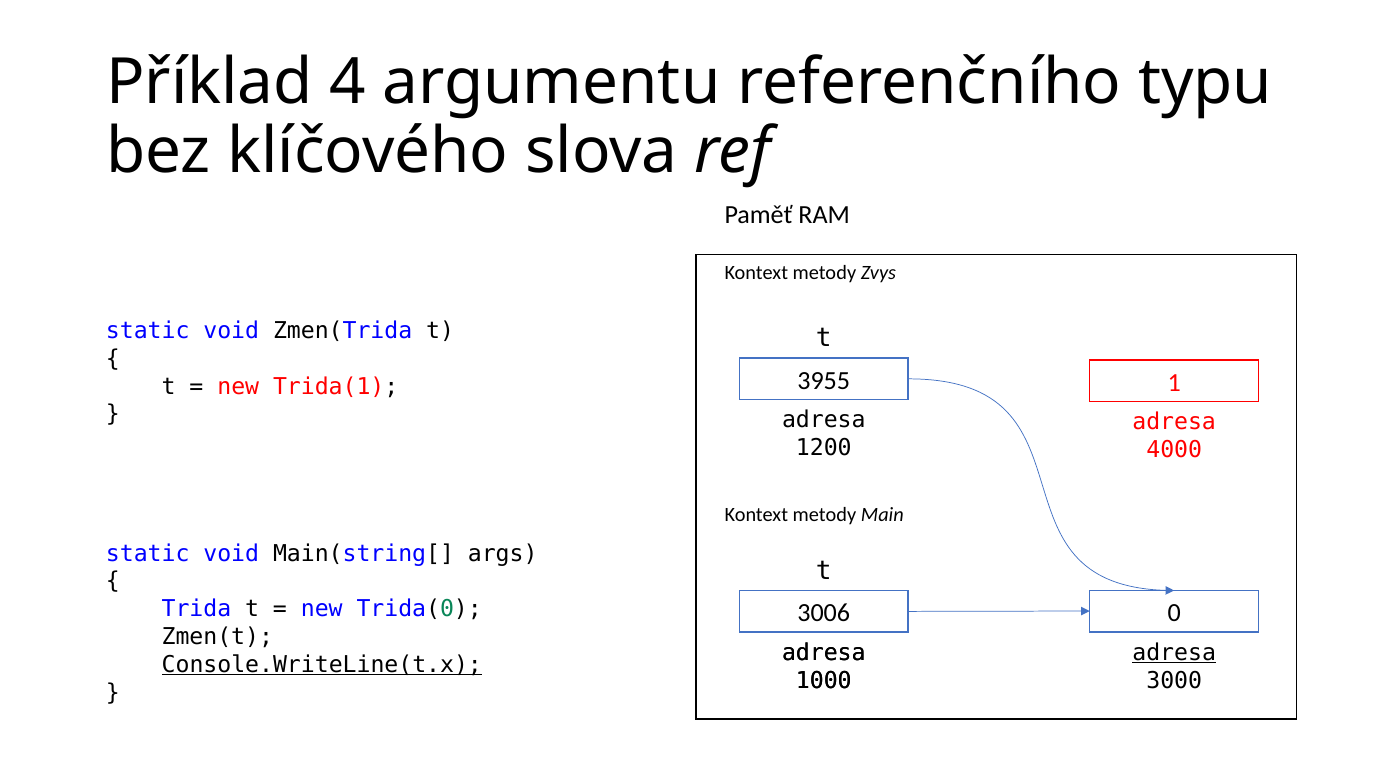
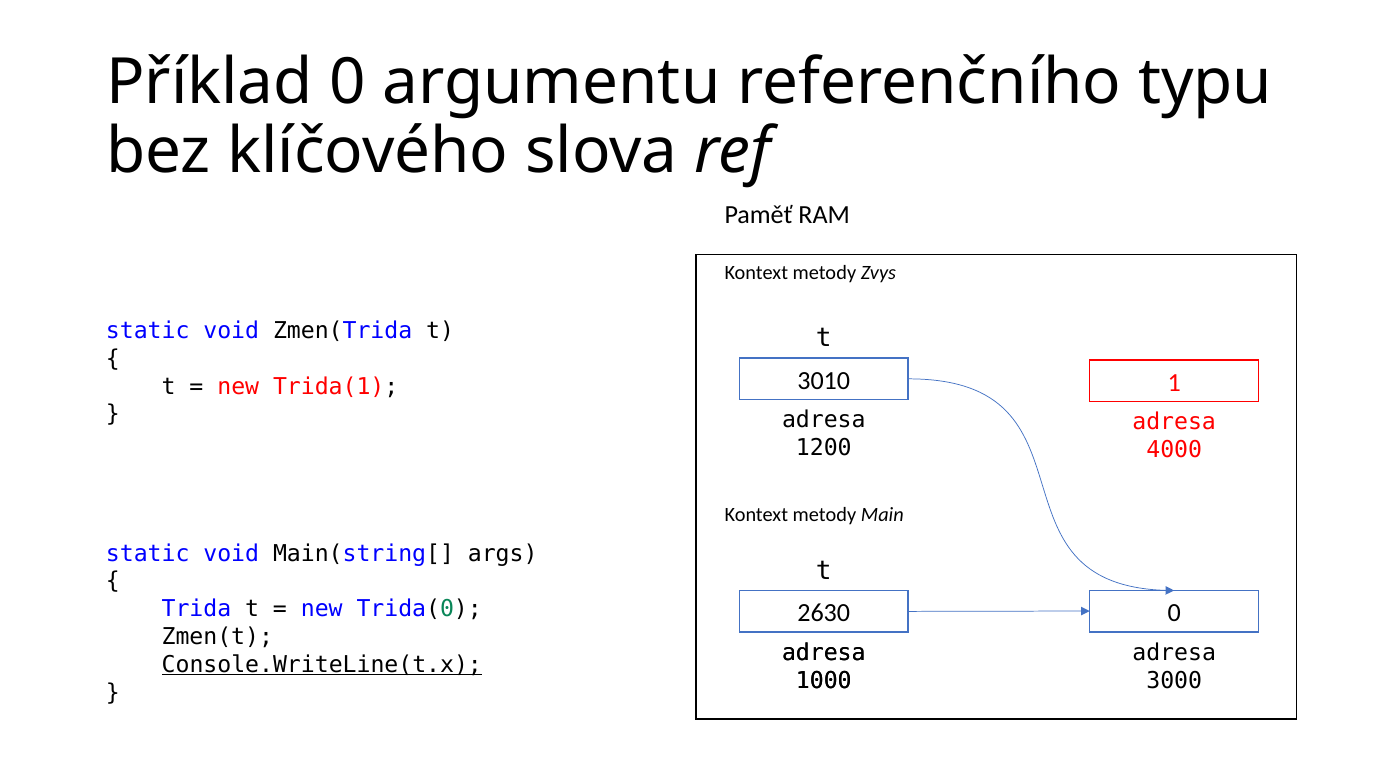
Příklad 4: 4 -> 0
3955: 3955 -> 3010
3006: 3006 -> 2630
adresa at (1174, 653) underline: present -> none
